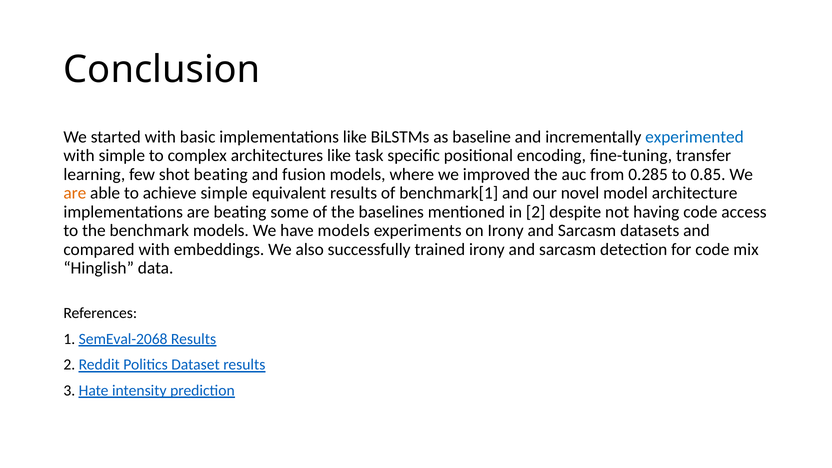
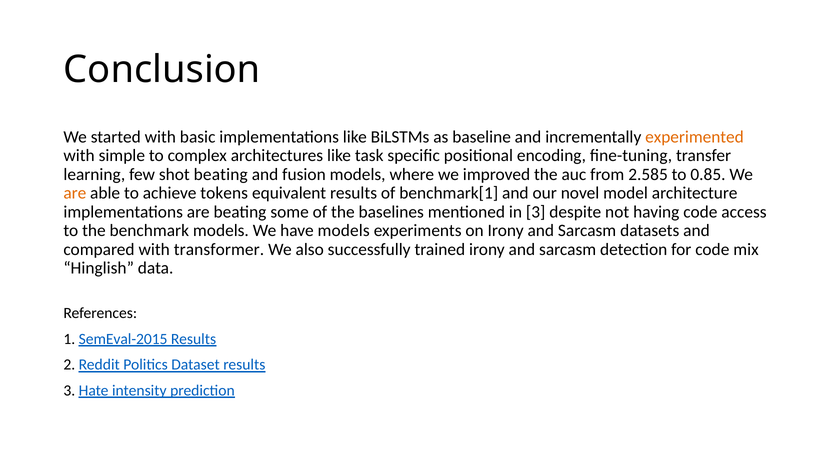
experimented colour: blue -> orange
0.285: 0.285 -> 2.585
achieve simple: simple -> tokens
in 2: 2 -> 3
embeddings: embeddings -> transformer
SemEval-2068: SemEval-2068 -> SemEval-2015
